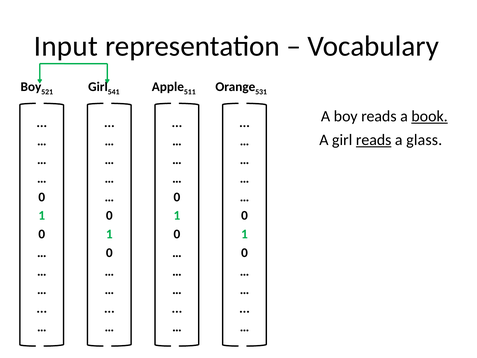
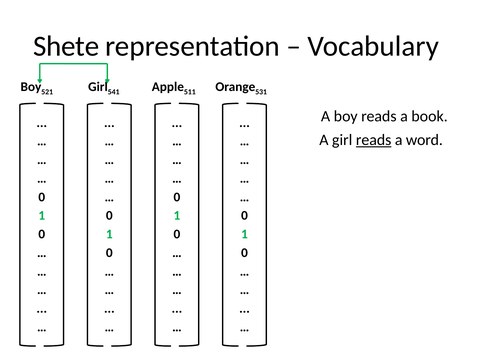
Input: Input -> Shete
book underline: present -> none
glass: glass -> word
